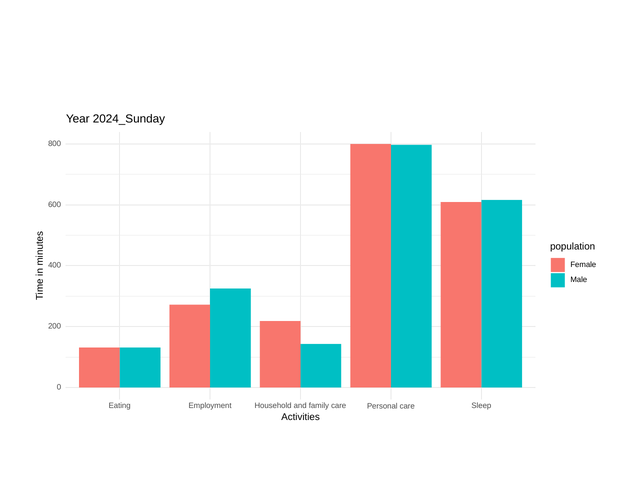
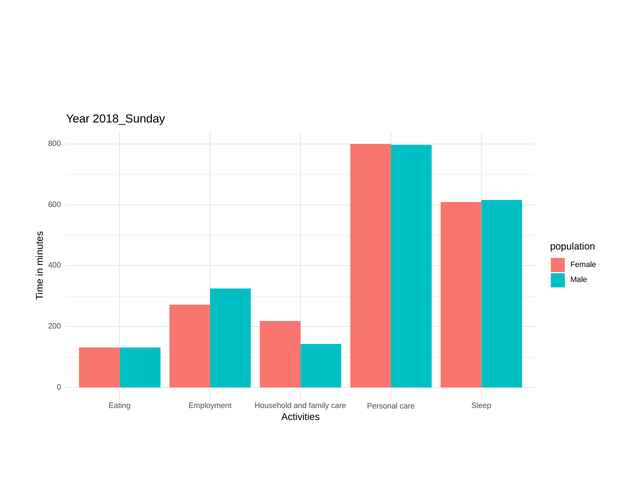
2024_Sunday: 2024_Sunday -> 2018_Sunday
